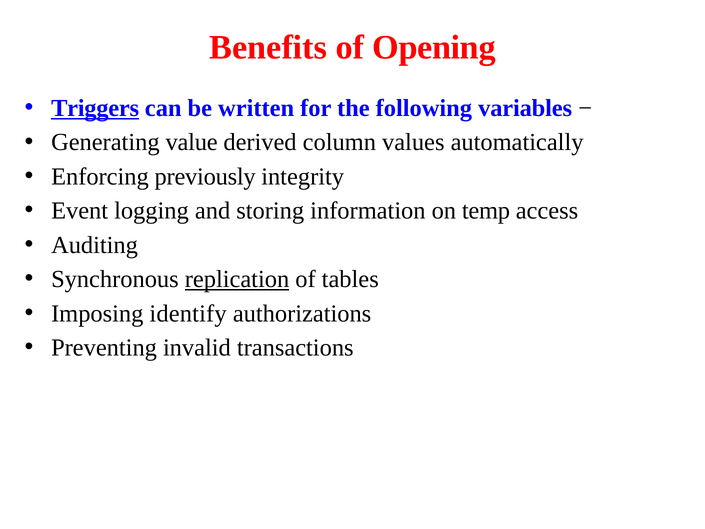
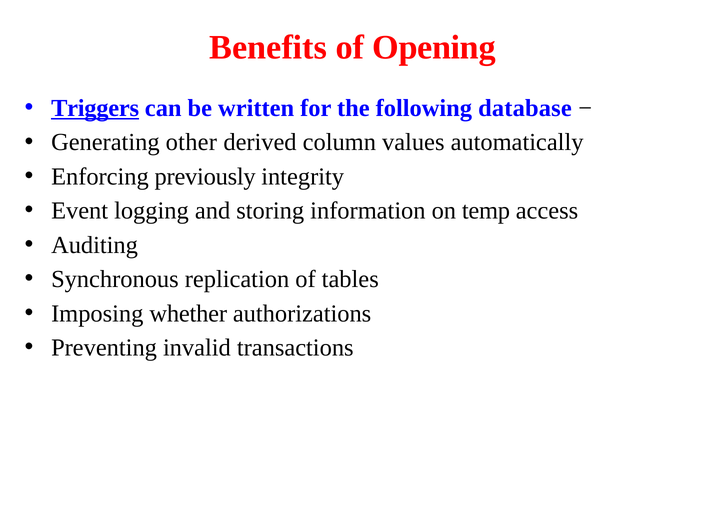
variables: variables -> database
value: value -> other
replication underline: present -> none
identify: identify -> whether
